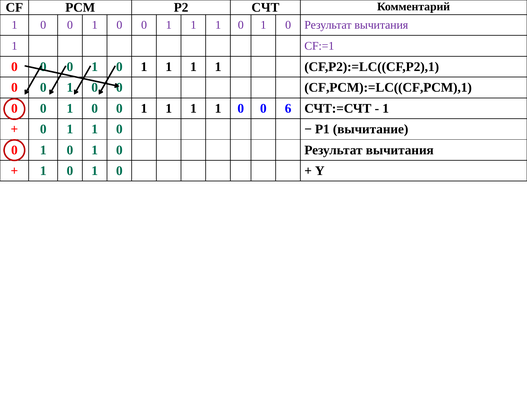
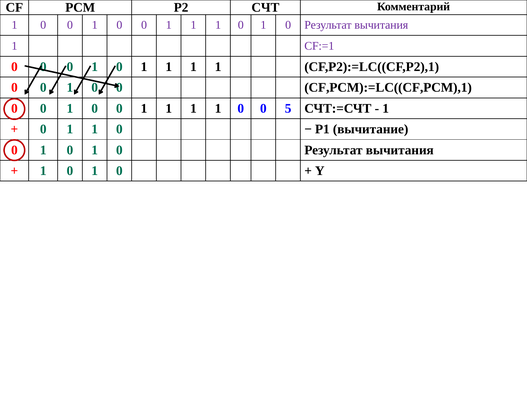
6: 6 -> 5
